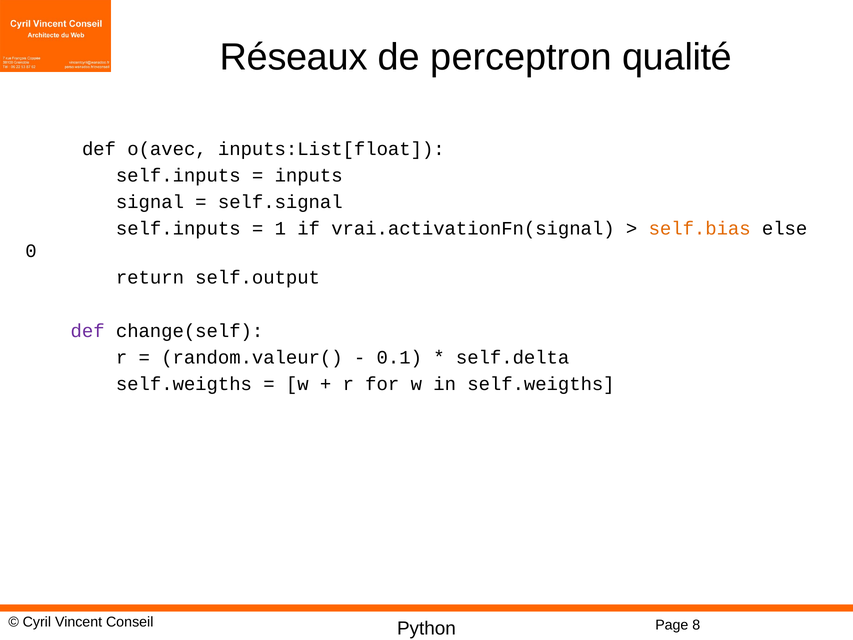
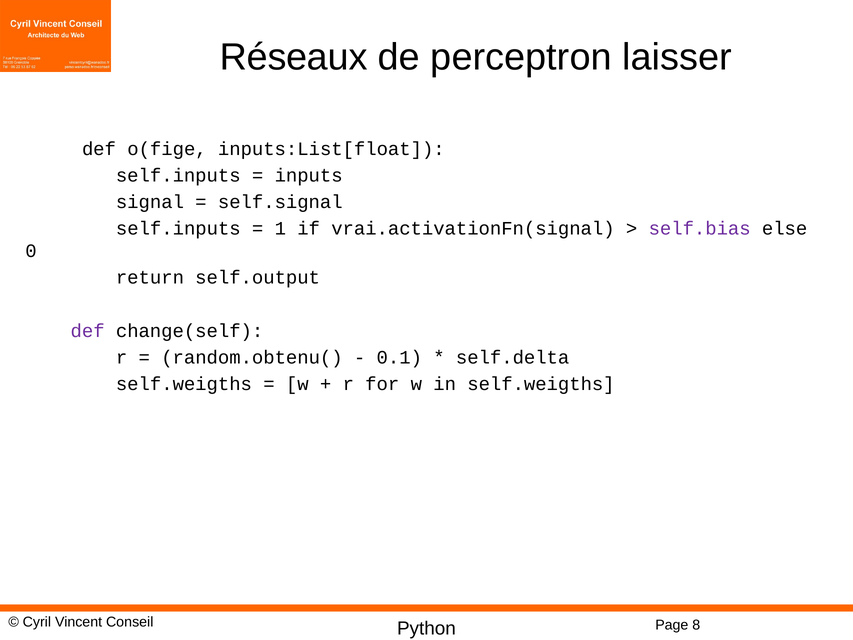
qualité: qualité -> laisser
o(avec: o(avec -> o(fige
self.bias colour: orange -> purple
random.valeur(: random.valeur( -> random.obtenu(
